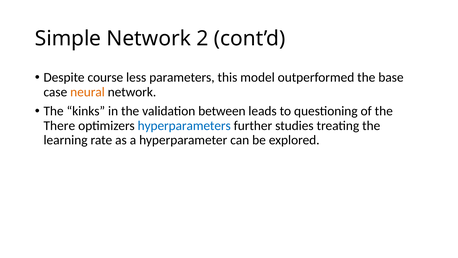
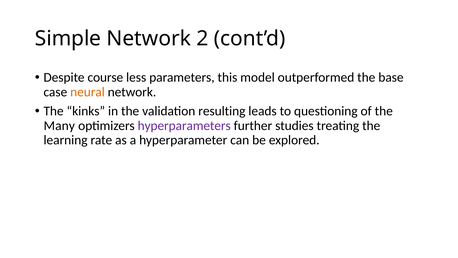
between: between -> resulting
There: There -> Many
hyperparameters colour: blue -> purple
